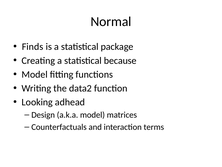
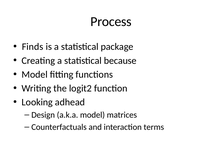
Normal: Normal -> Process
data2: data2 -> logit2
